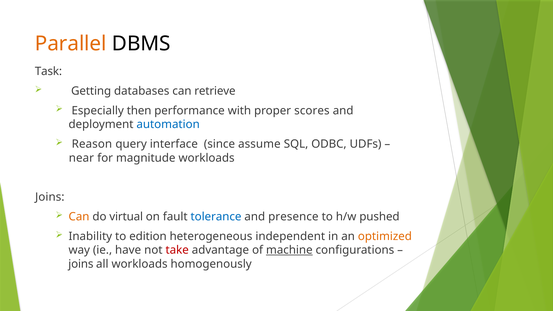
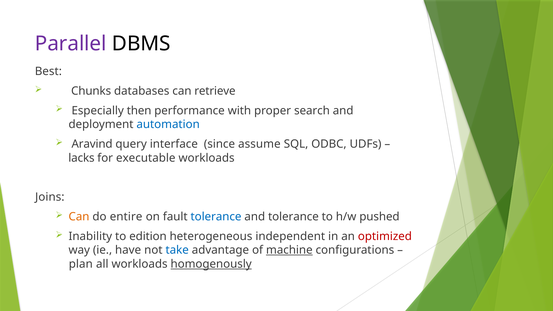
Parallel colour: orange -> purple
Task: Task -> Best
Getting: Getting -> Chunks
scores: scores -> search
Reason: Reason -> Aravind
near: near -> lacks
magnitude: magnitude -> executable
virtual: virtual -> entire
and presence: presence -> tolerance
optimized colour: orange -> red
take colour: red -> blue
joins at (81, 264): joins -> plan
homogenously underline: none -> present
